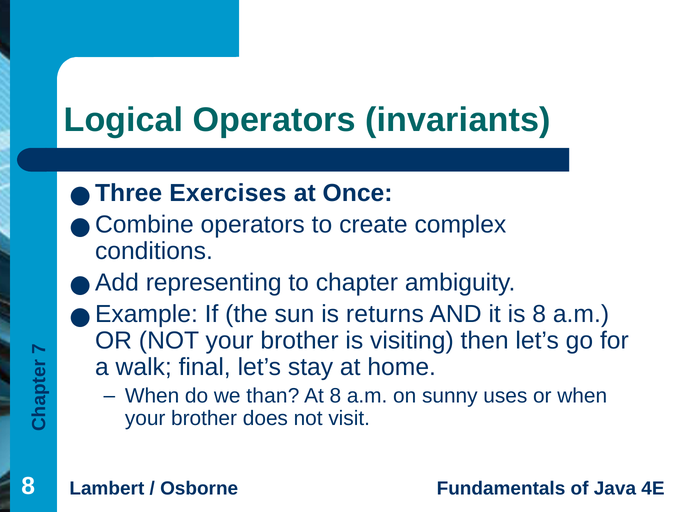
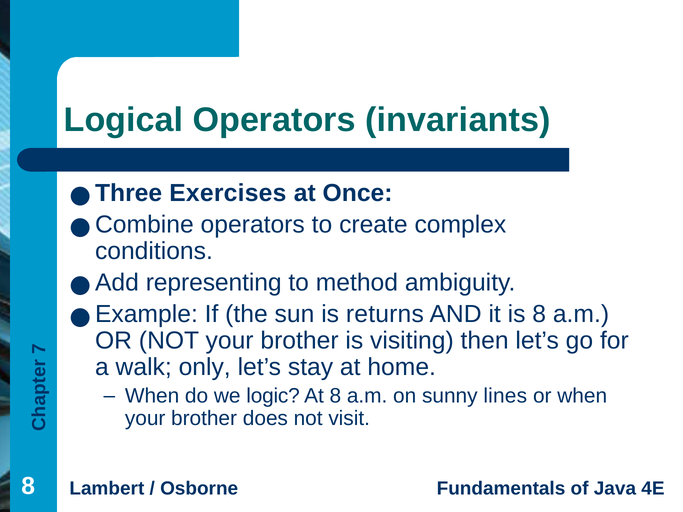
chapter: chapter -> method
final: final -> only
than: than -> logic
uses: uses -> lines
